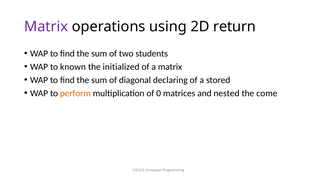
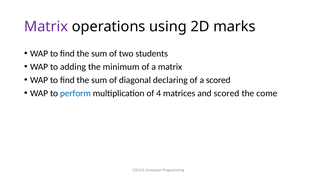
return: return -> marks
known: known -> adding
initialized: initialized -> minimum
a stored: stored -> scored
perform colour: orange -> blue
0: 0 -> 4
and nested: nested -> scored
